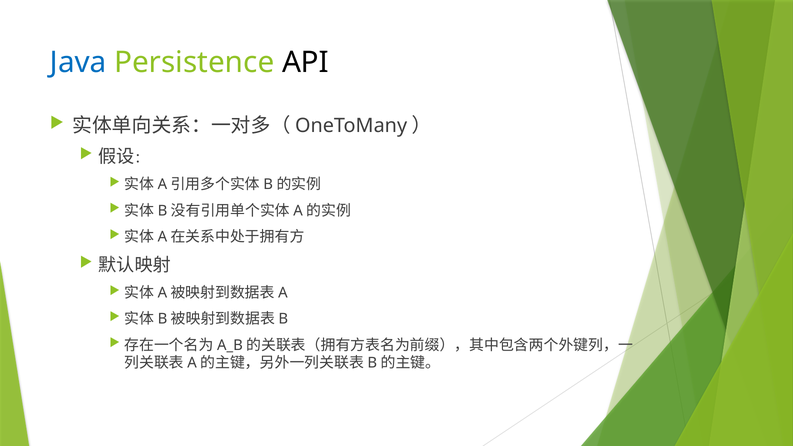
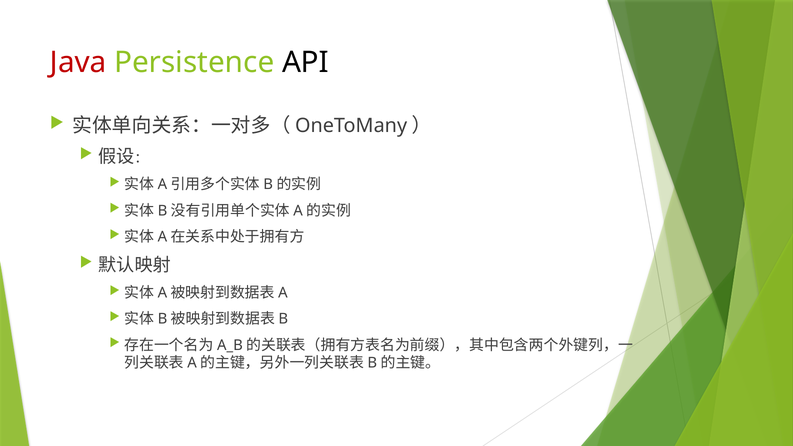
Java colour: blue -> red
